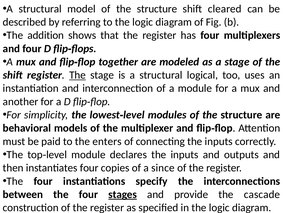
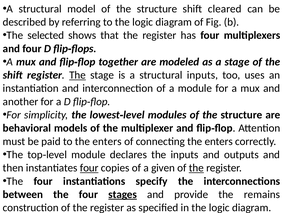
addition: addition -> selected
structural logical: logical -> inputs
connecting the inputs: inputs -> enters
four at (89, 167) underline: none -> present
since: since -> given
the at (196, 167) underline: none -> present
cascade: cascade -> remains
